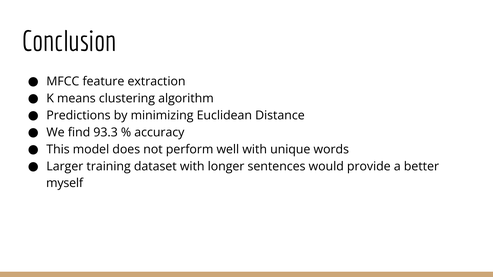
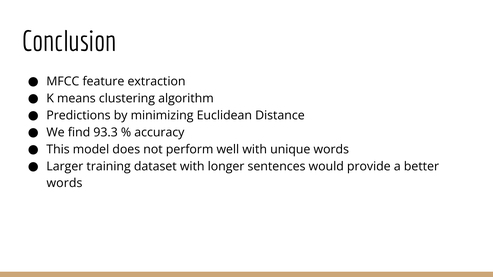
myself at (65, 183): myself -> words
